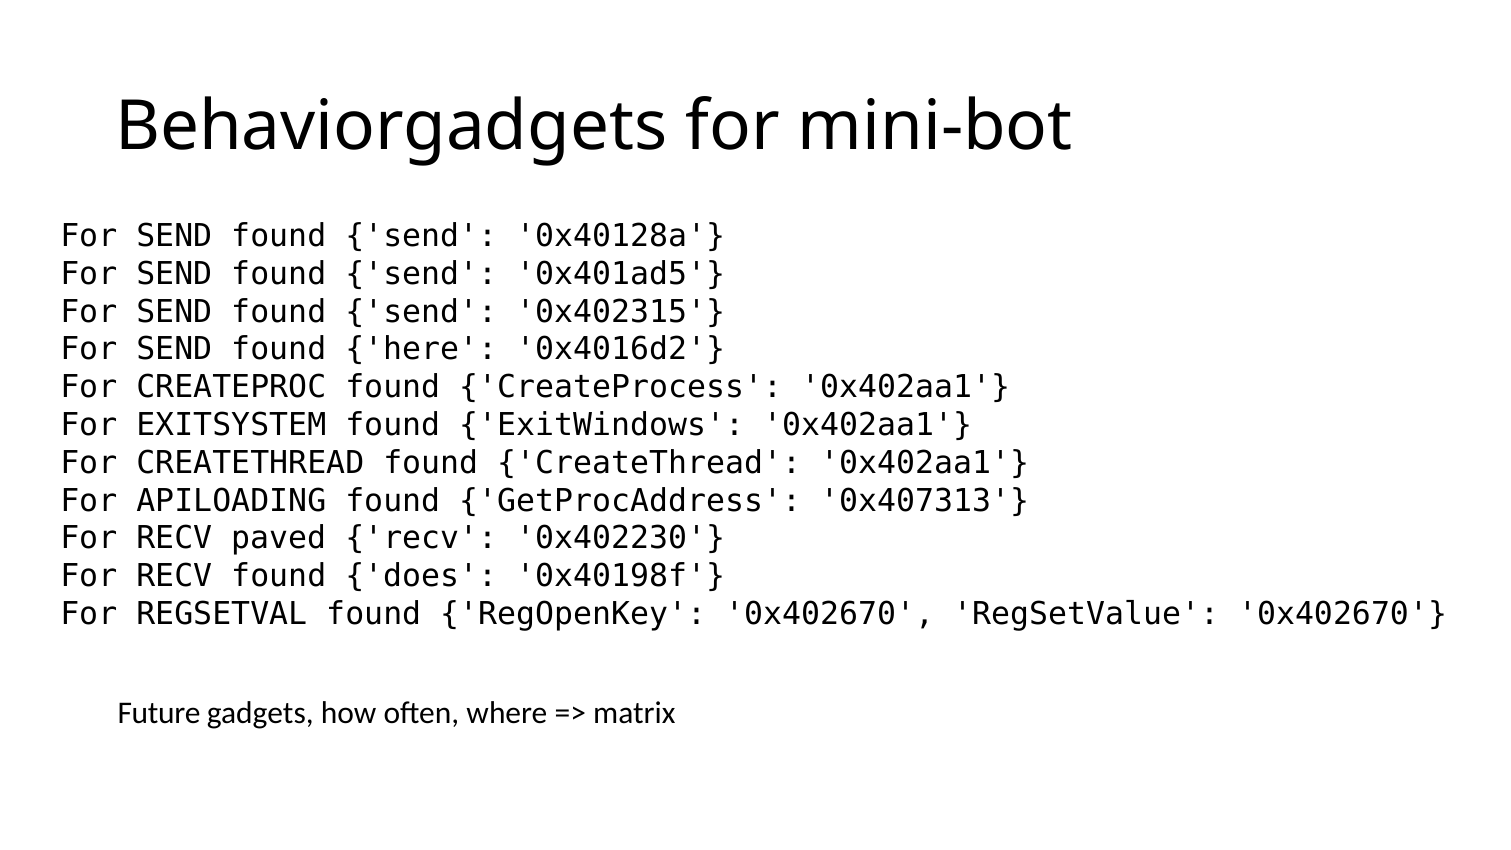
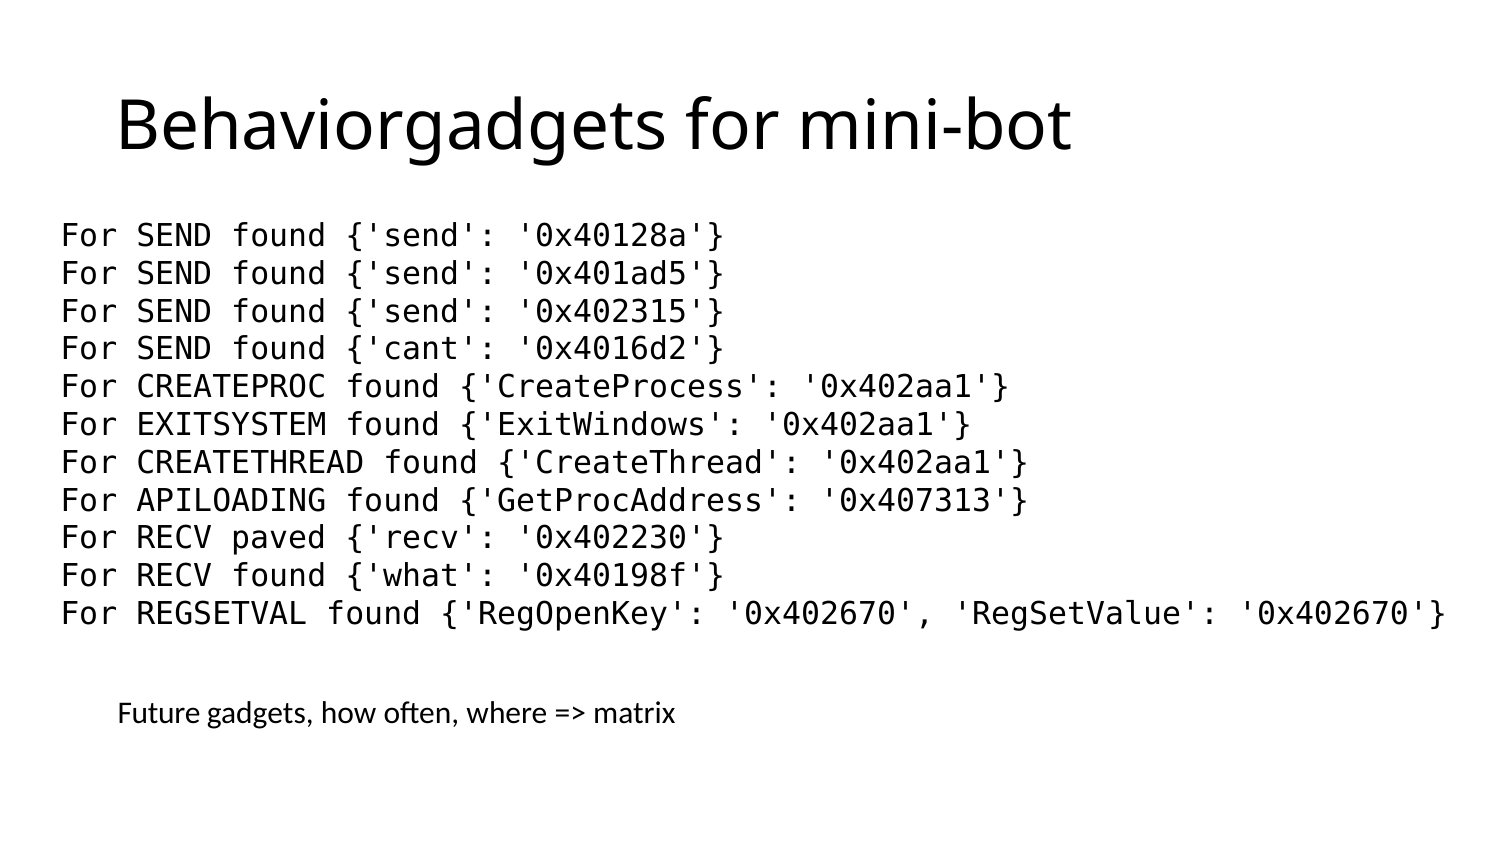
here: here -> cant
does: does -> what
